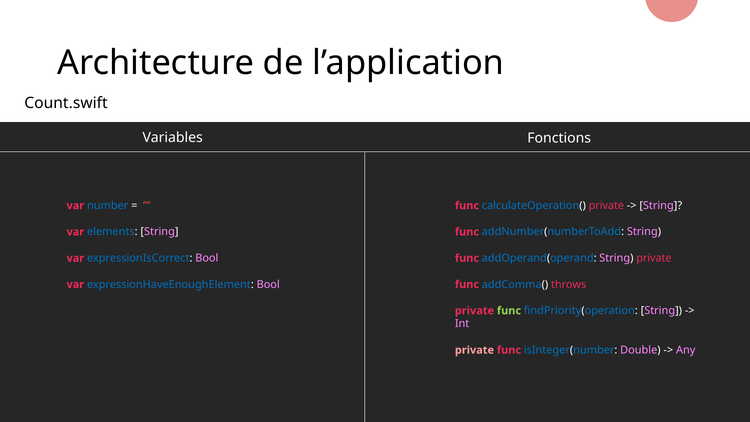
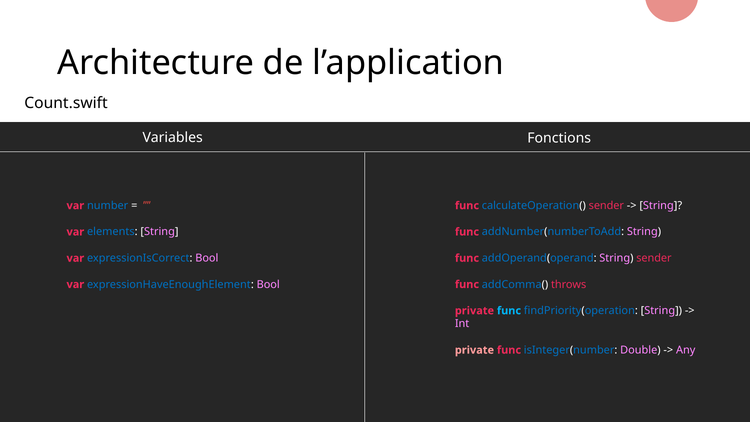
calculateOperation( private: private -> sender
String private: private -> sender
func at (509, 311) colour: light green -> light blue
